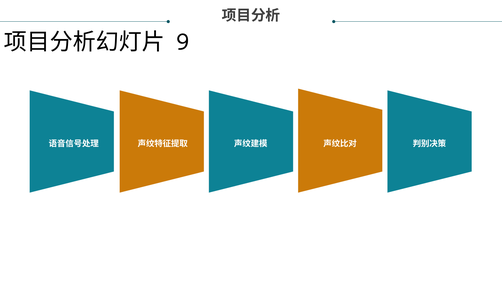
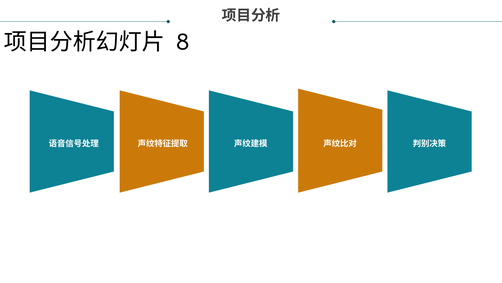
9: 9 -> 8
